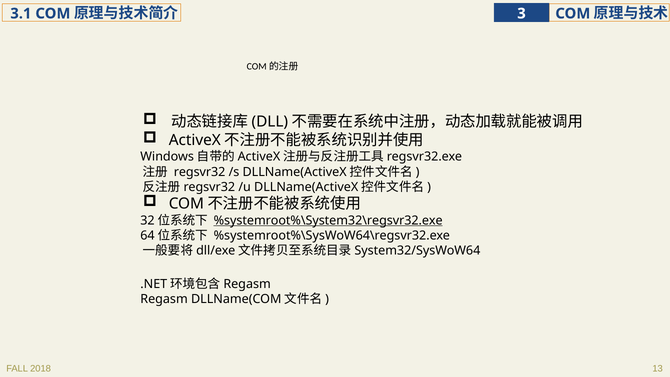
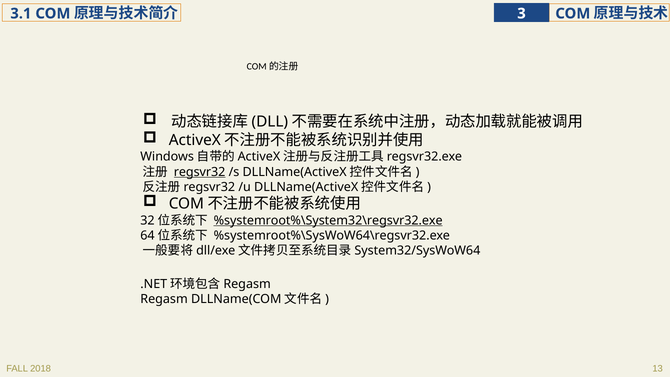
regsvr32 underline: none -> present
